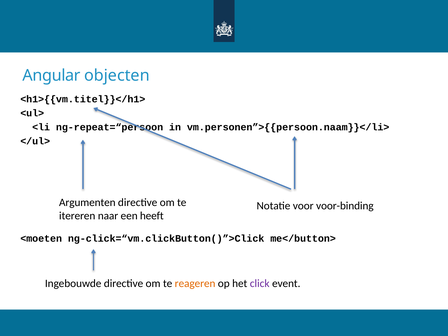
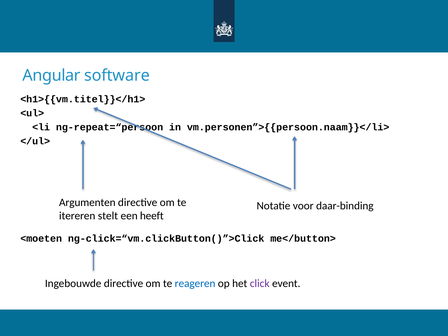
objecten: objecten -> software
voor-binding: voor-binding -> daar-binding
naar: naar -> stelt
reageren colour: orange -> blue
